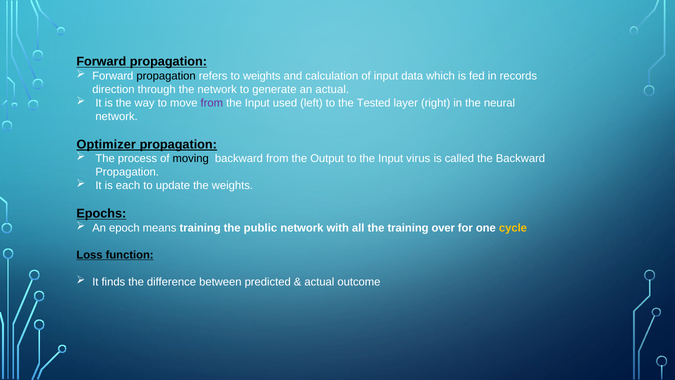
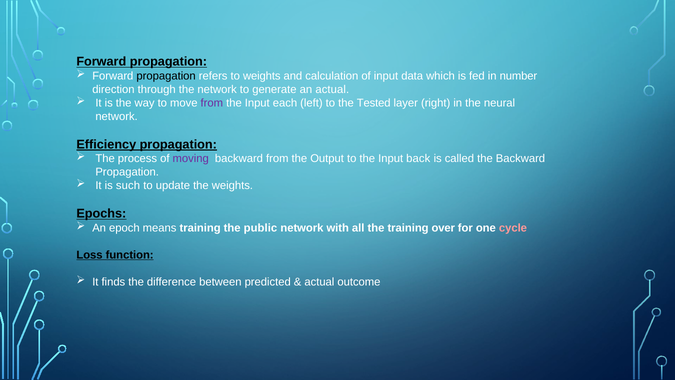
records: records -> number
used: used -> each
Optimizer: Optimizer -> Efficiency
moving colour: black -> purple
virus: virus -> back
each: each -> such
cycle colour: yellow -> pink
